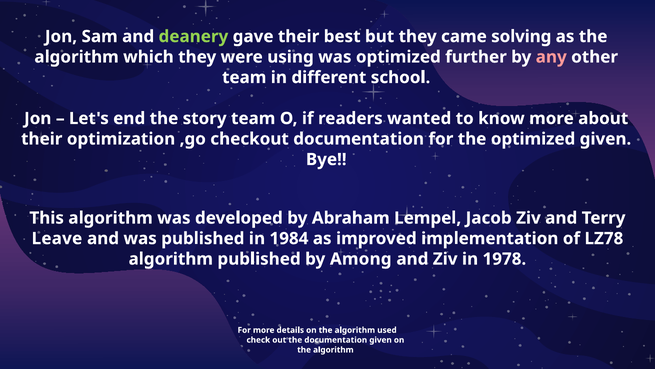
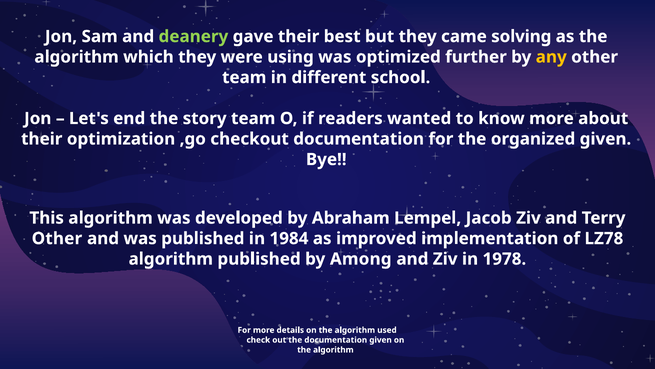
any colour: pink -> yellow
the optimized: optimized -> organized
Leave at (57, 238): Leave -> Other
